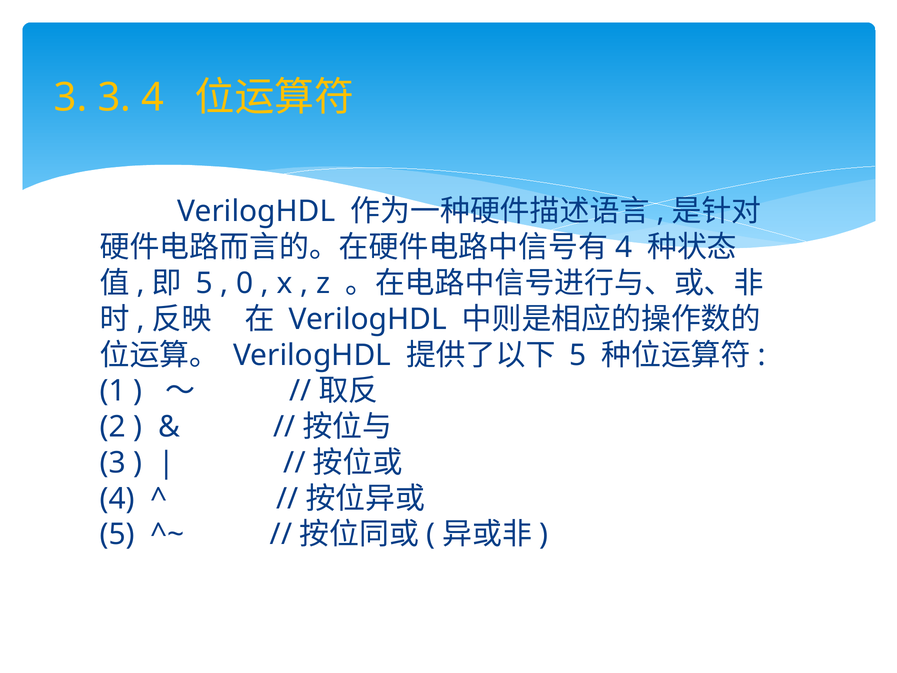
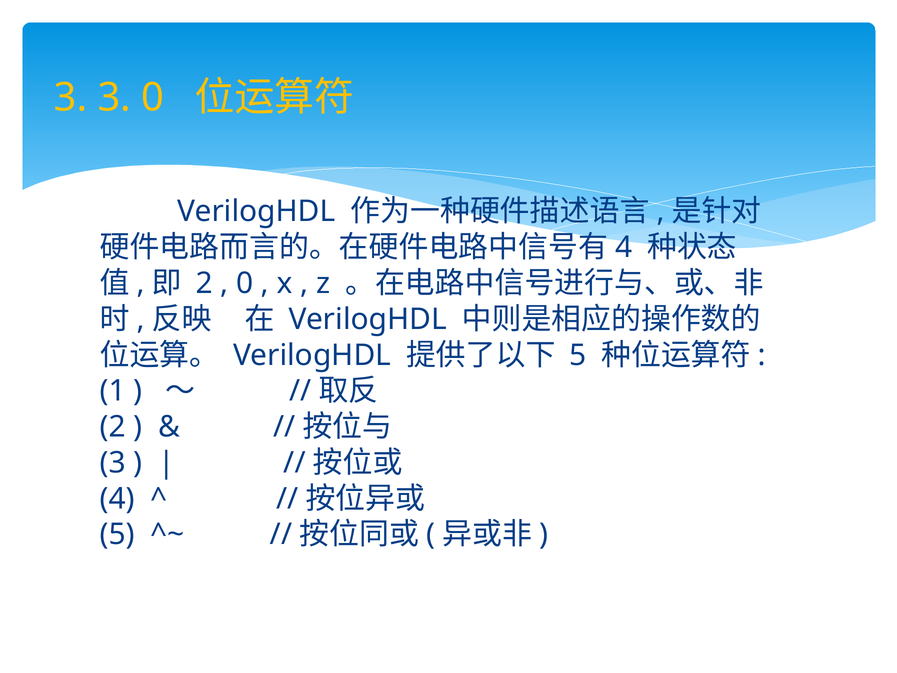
3 4: 4 -> 0
5 at (204, 283): 5 -> 2
